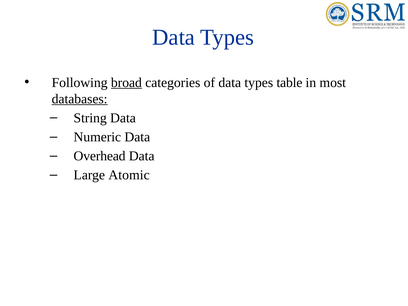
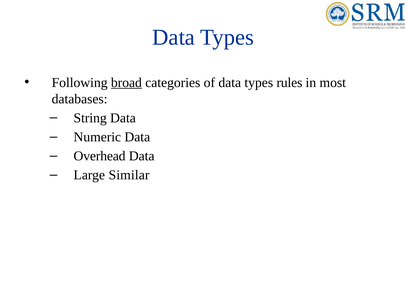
table: table -> rules
databases underline: present -> none
Atomic: Atomic -> Similar
